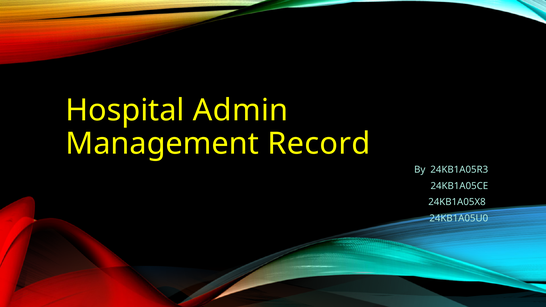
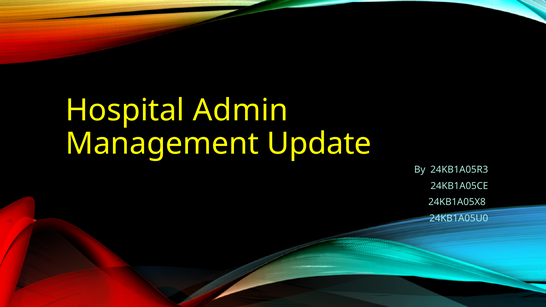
Record: Record -> Update
